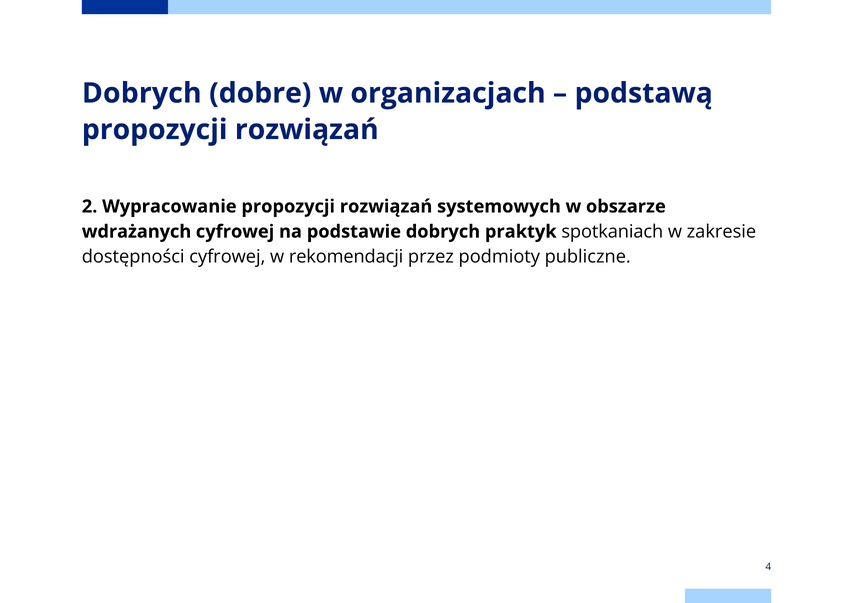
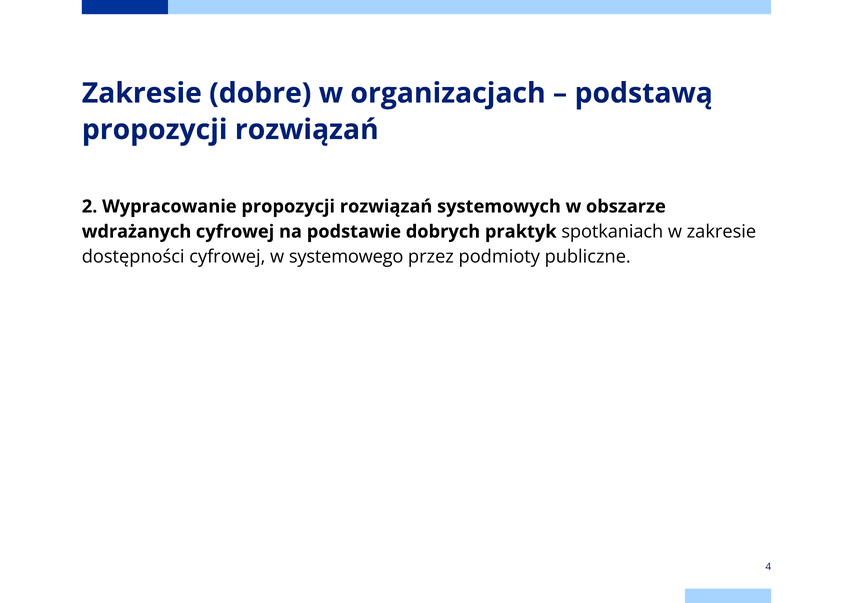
Dobrych at (142, 93): Dobrych -> Zakresie
rekomendacji: rekomendacji -> systemowego
